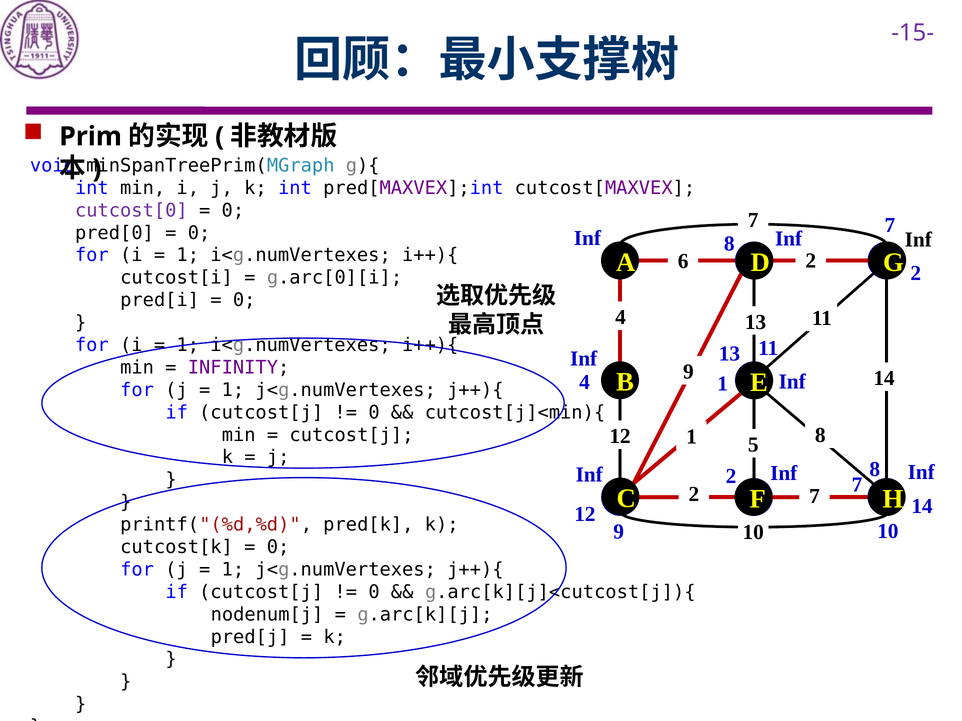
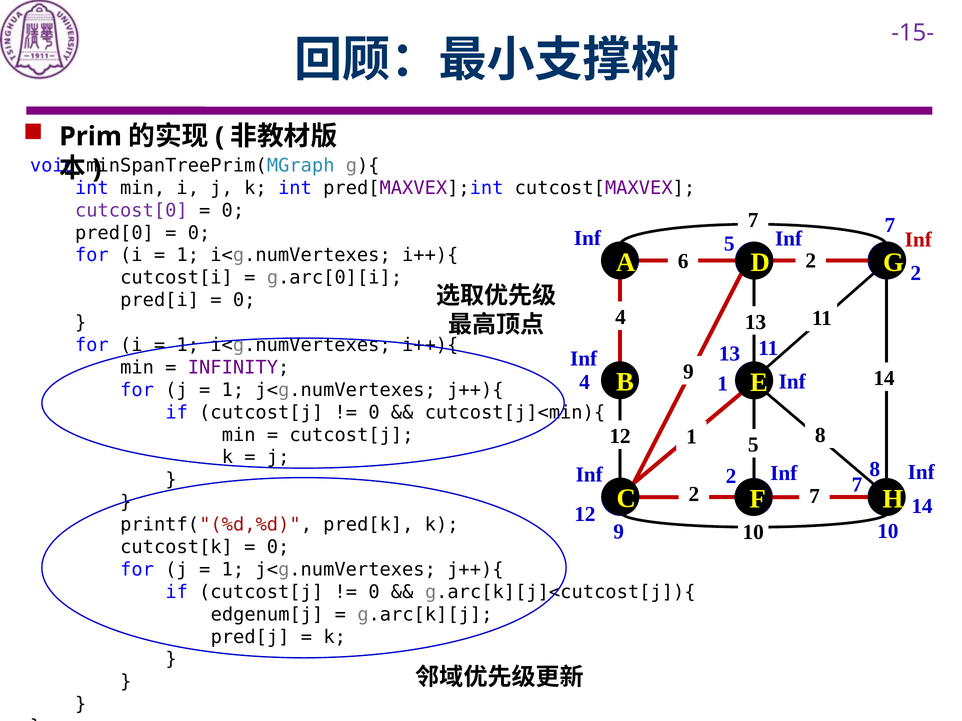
Inf 8: 8 -> 5
Inf at (918, 240) colour: black -> red
nodenum[j: nodenum[j -> edgenum[j
